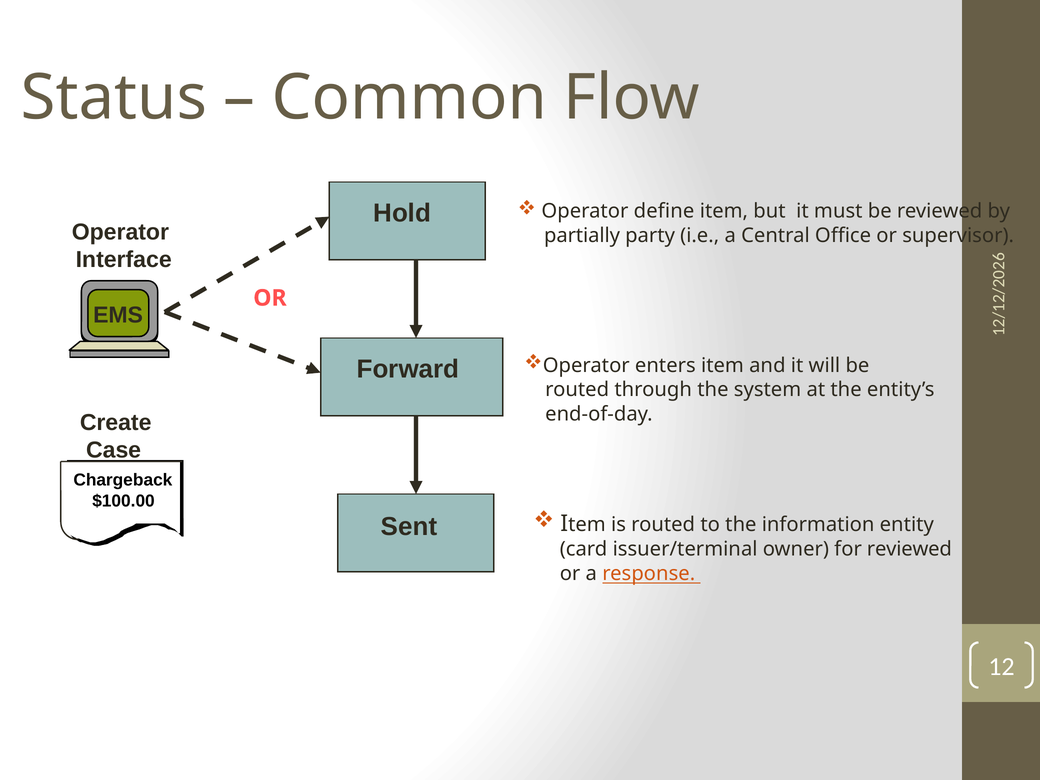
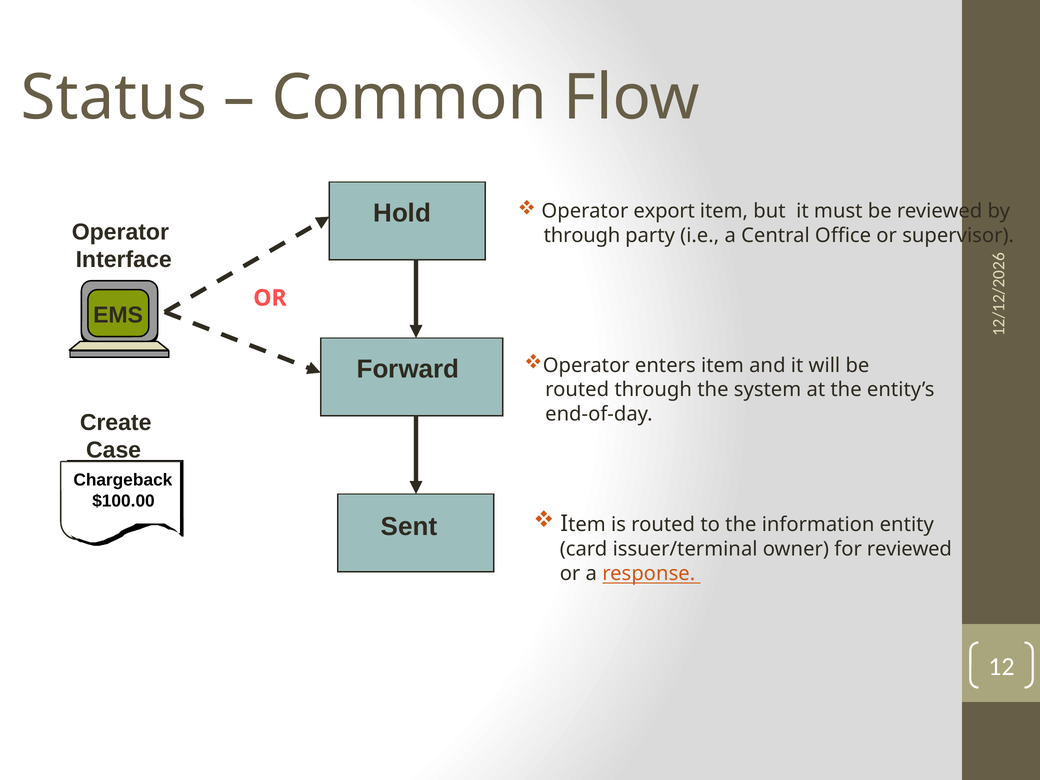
define: define -> export
partially at (582, 236): partially -> through
